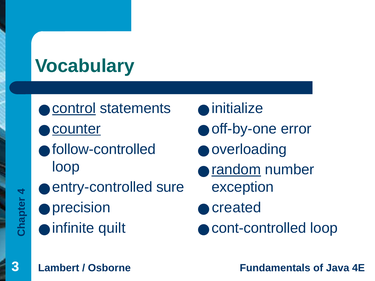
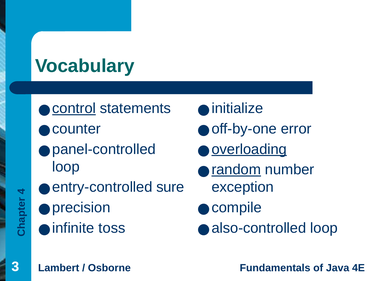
counter underline: present -> none
follow-controlled: follow-controlled -> panel-controlled
overloading underline: none -> present
created: created -> compile
quilt: quilt -> toss
cont-controlled: cont-controlled -> also-controlled
